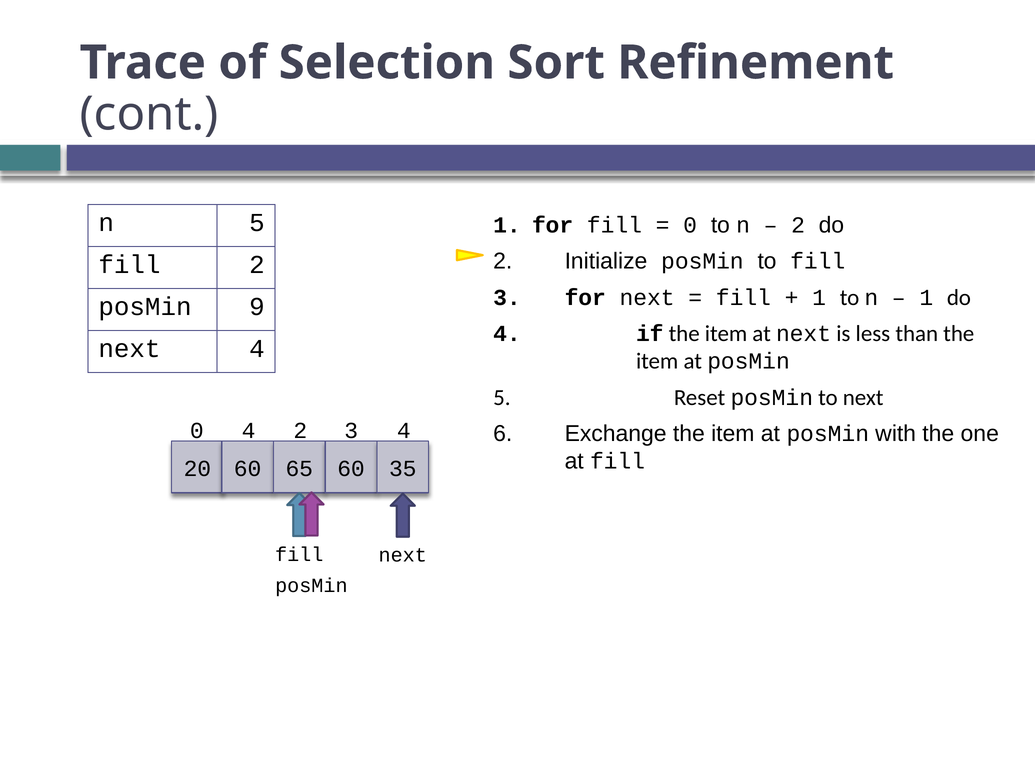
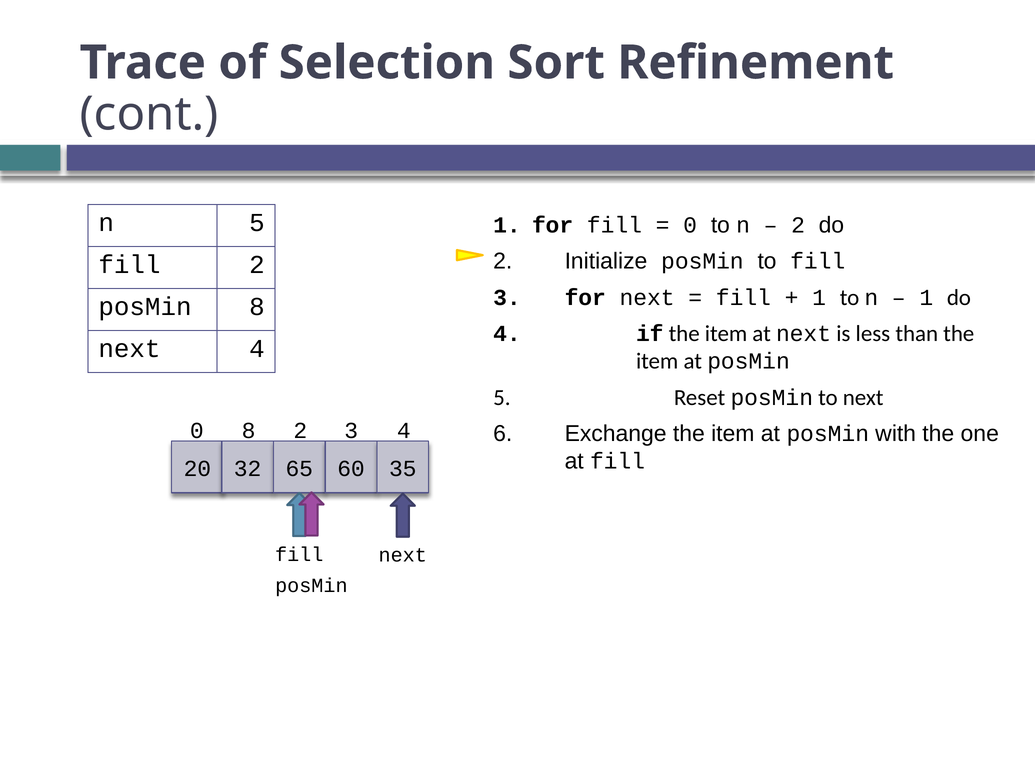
posMin 9: 9 -> 8
0 4: 4 -> 8
20 60: 60 -> 32
